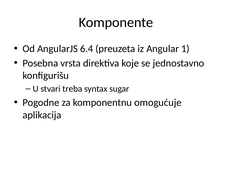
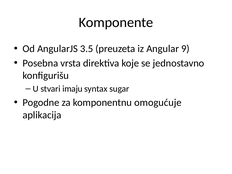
6.4: 6.4 -> 3.5
1: 1 -> 9
treba: treba -> imaju
